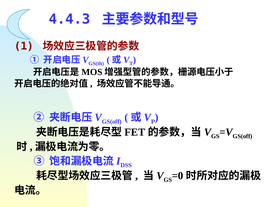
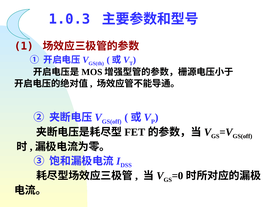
4.4.3: 4.4.3 -> 1.0.3
